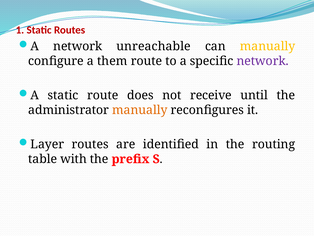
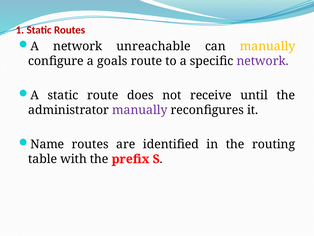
them: them -> goals
manually at (140, 110) colour: orange -> purple
Layer: Layer -> Name
